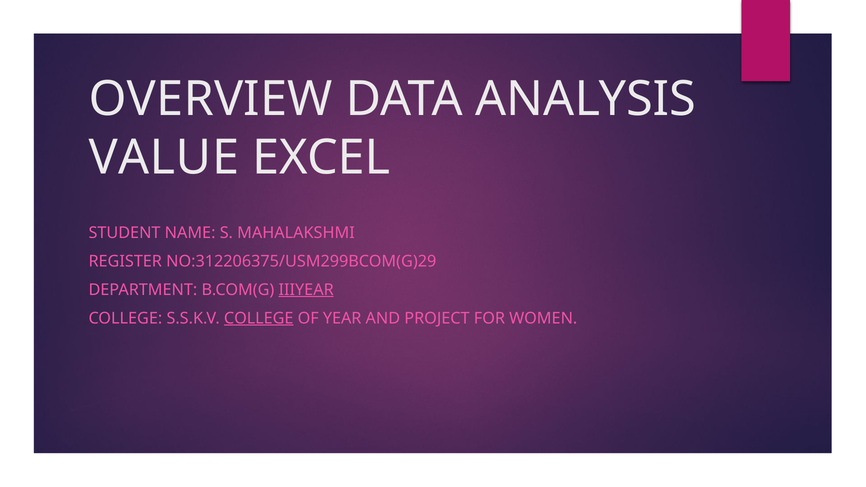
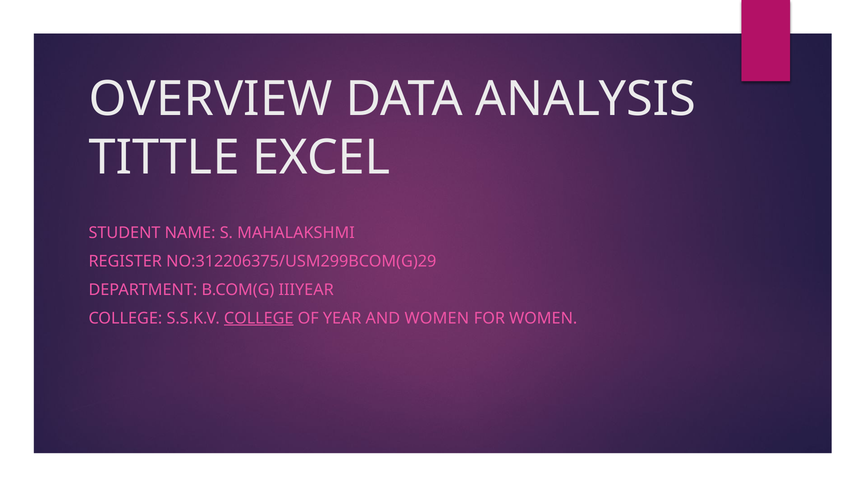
VALUE: VALUE -> TITTLE
IIIYEAR underline: present -> none
AND PROJECT: PROJECT -> WOMEN
